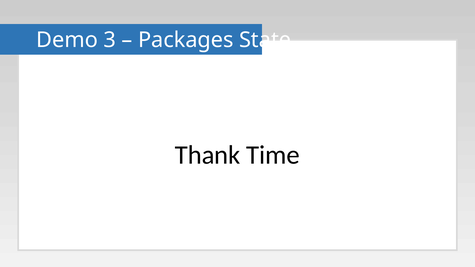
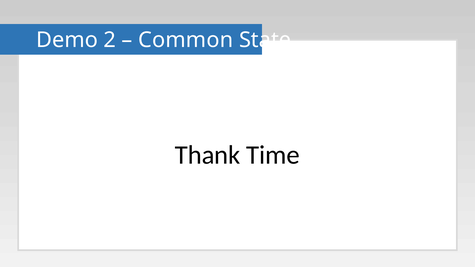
3: 3 -> 2
Packages: Packages -> Common
